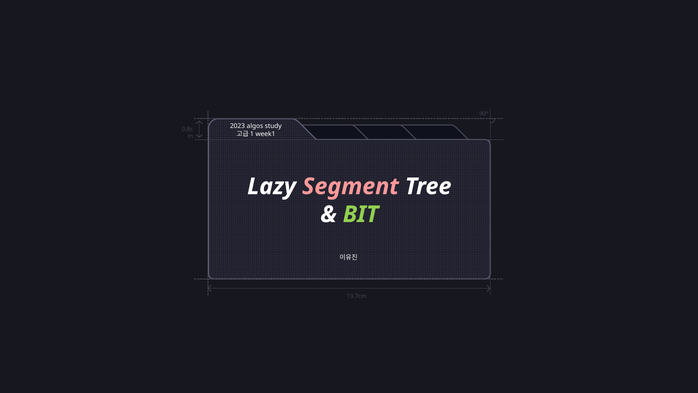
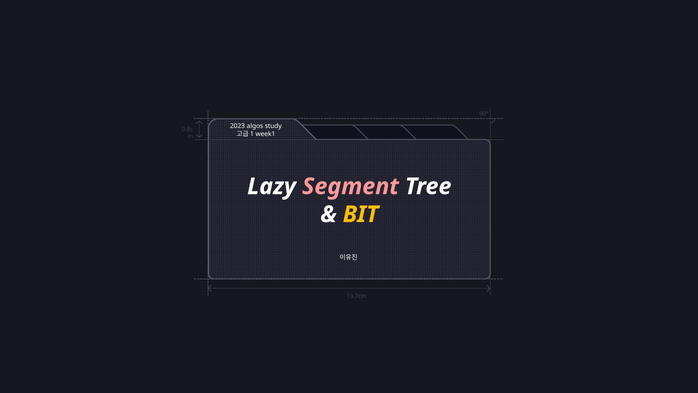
BIT colour: light green -> yellow
